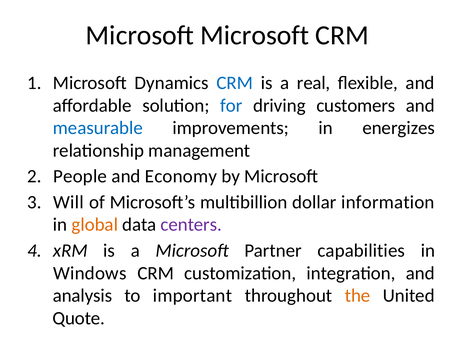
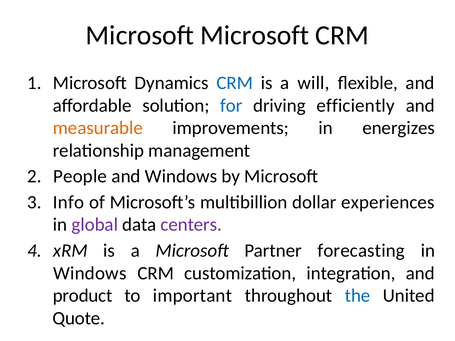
real: real -> will
customers: customers -> efficiently
measurable colour: blue -> orange
and Economy: Economy -> Windows
Will: Will -> Info
information: information -> experiences
global colour: orange -> purple
capabilities: capabilities -> forecasting
analysis: analysis -> product
the colour: orange -> blue
